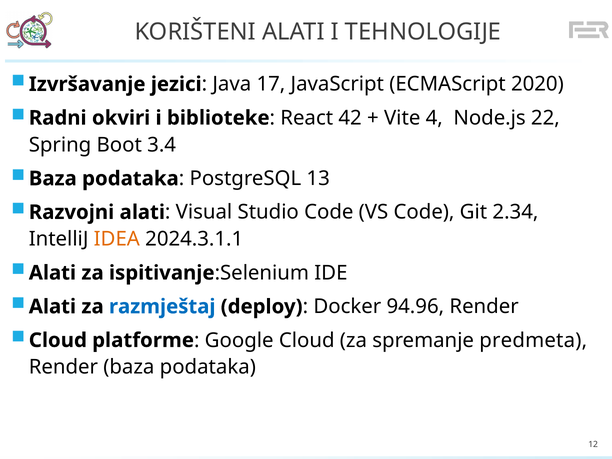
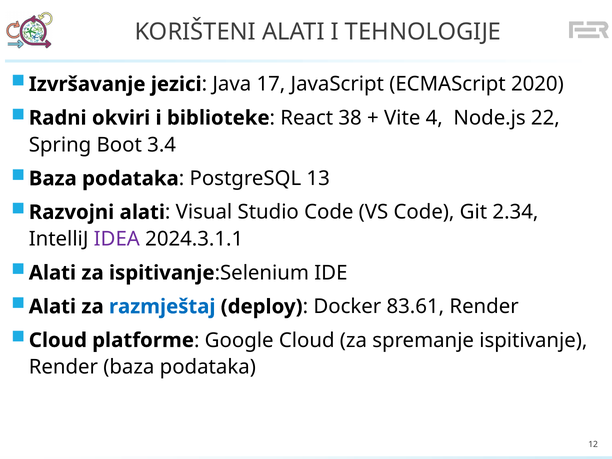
42: 42 -> 38
IDEA colour: orange -> purple
94.96: 94.96 -> 83.61
spremanje predmeta: predmeta -> ispitivanje
